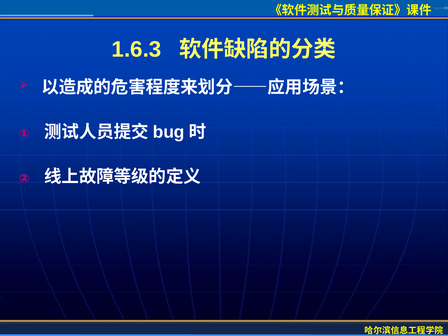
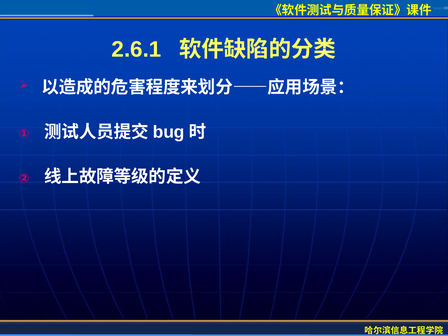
1.6.3: 1.6.3 -> 2.6.1
